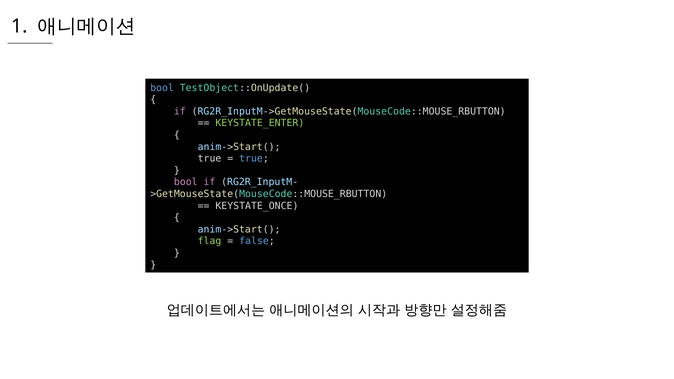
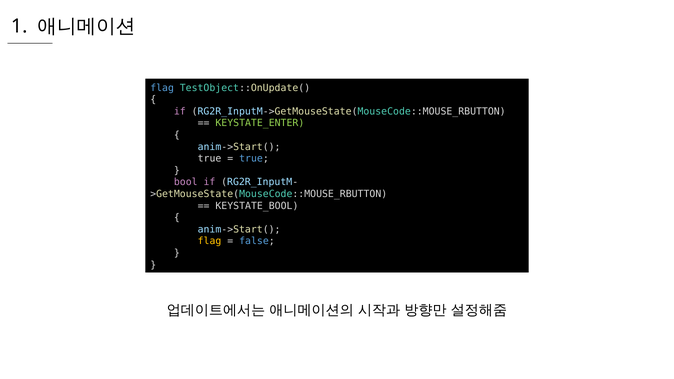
bool at (162, 88): bool -> flag
KEYSTATE_ONCE: KEYSTATE_ONCE -> KEYSTATE_BOOL
flag at (210, 241) colour: light green -> yellow
